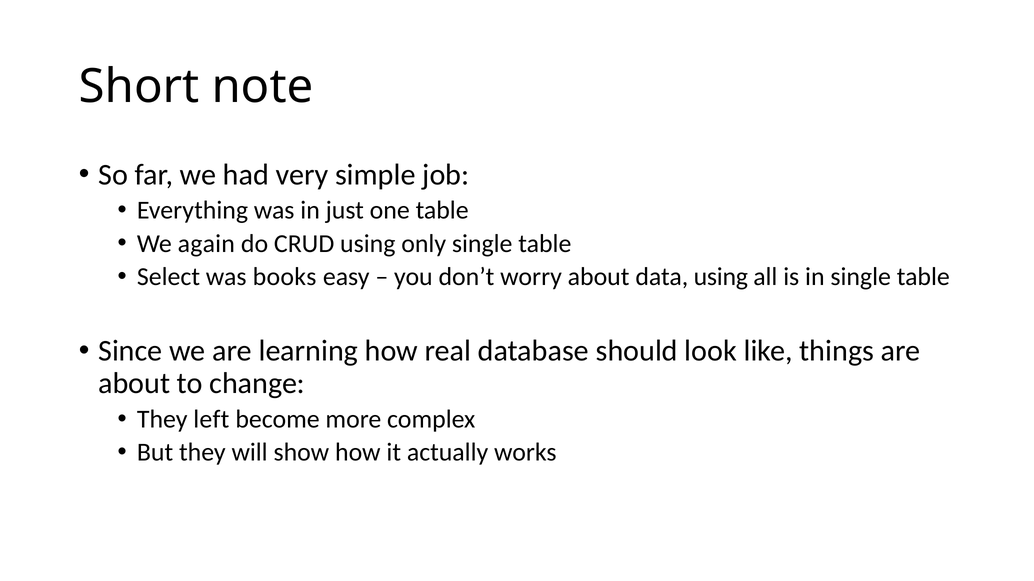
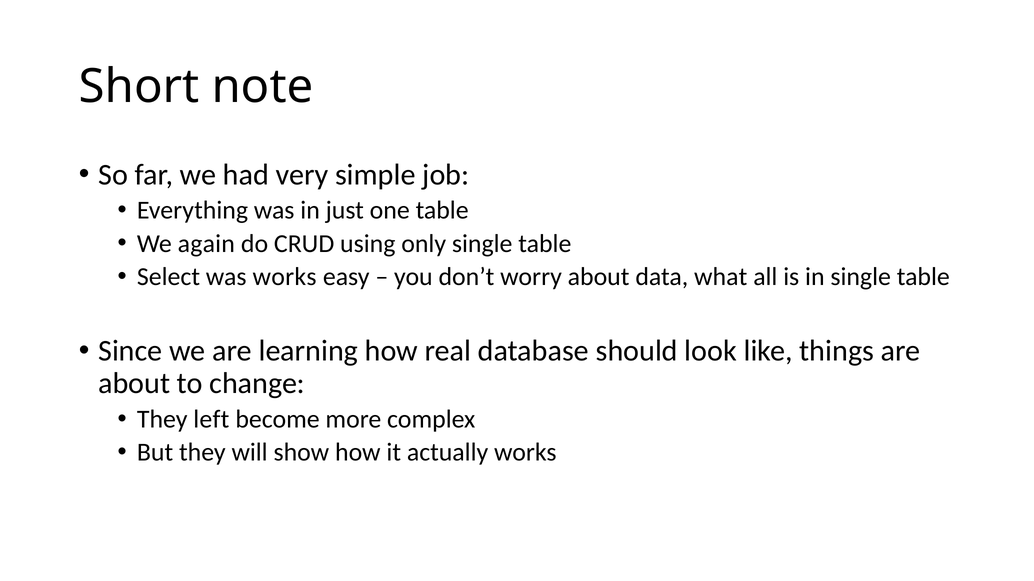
was books: books -> works
data using: using -> what
